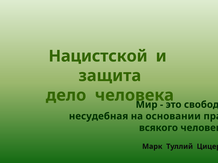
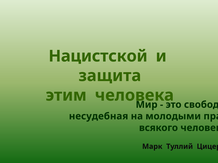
дело: дело -> этим
основании: основании -> молодыми
